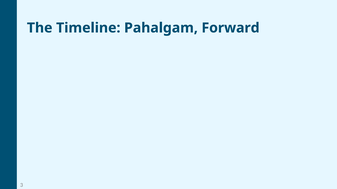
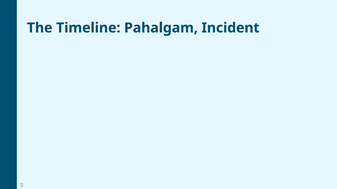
Forward: Forward -> Incident
